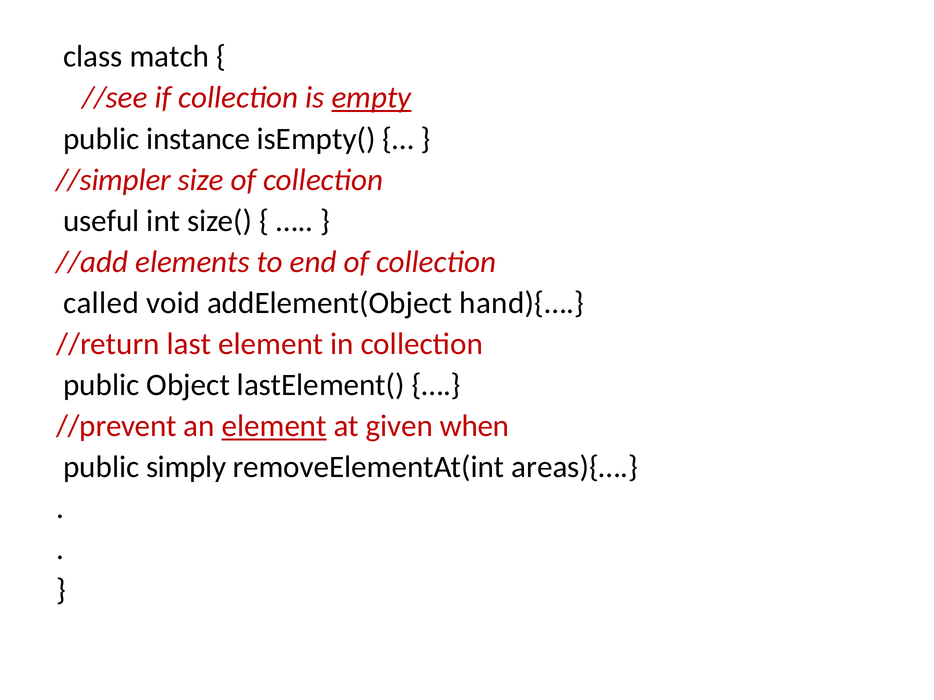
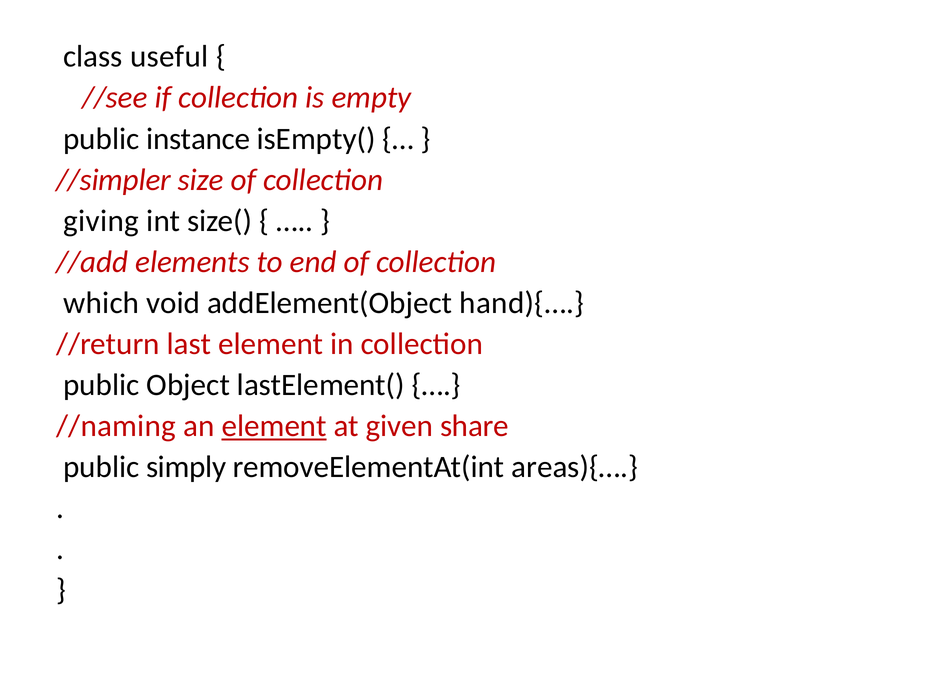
match: match -> useful
empty underline: present -> none
useful: useful -> giving
called: called -> which
//prevent: //prevent -> //naming
when: when -> share
